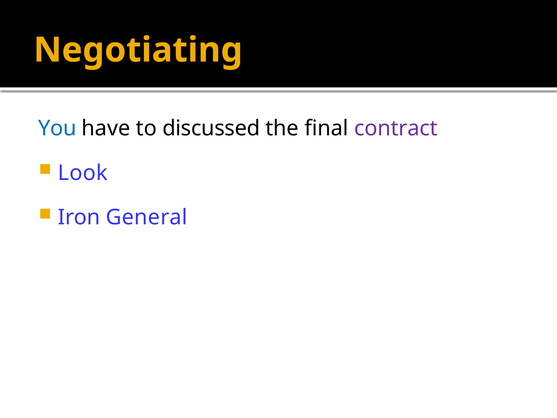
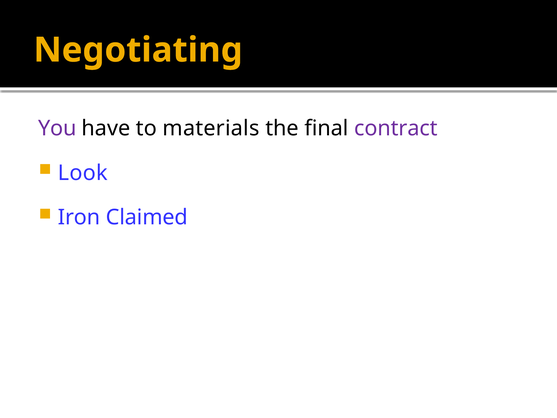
You colour: blue -> purple
discussed: discussed -> materials
General: General -> Claimed
